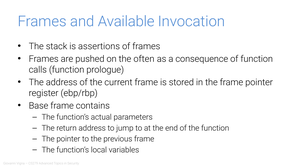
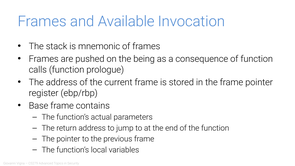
assertions: assertions -> mnemonic
often: often -> being
